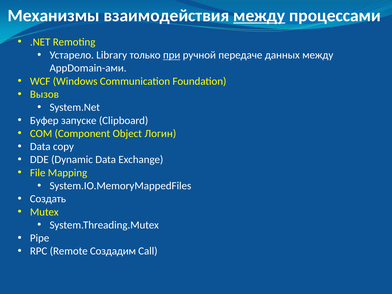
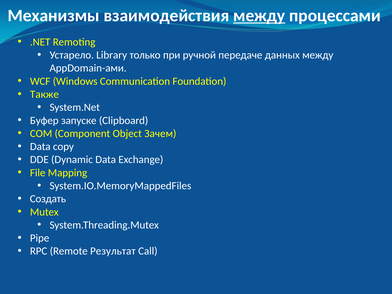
при underline: present -> none
Вызов: Вызов -> Также
Логин: Логин -> Зачем
Создадим: Создадим -> Результат
